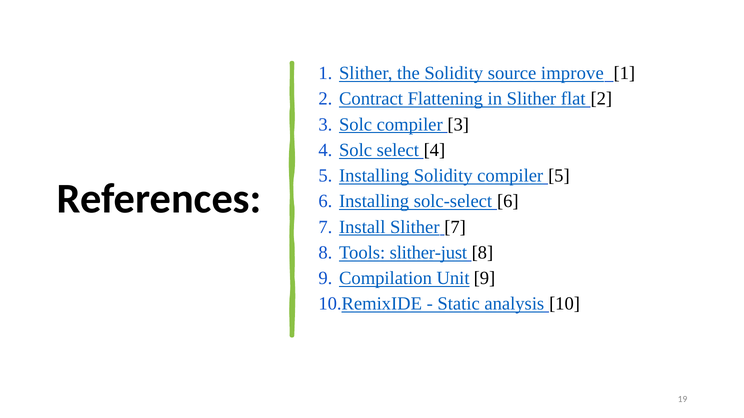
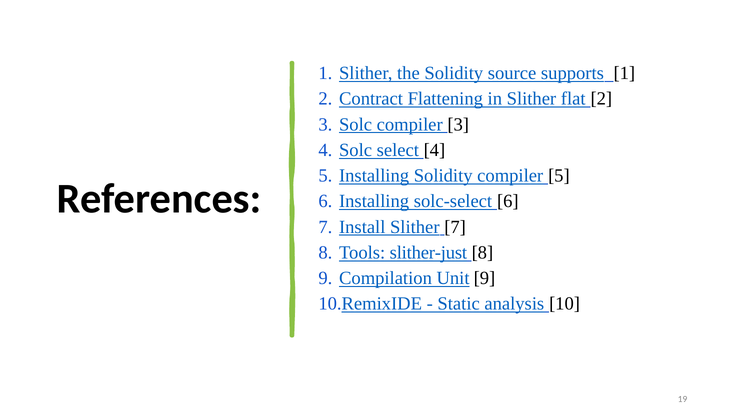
improve: improve -> supports
